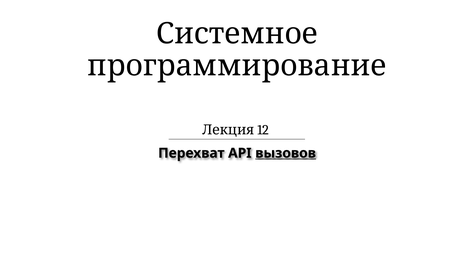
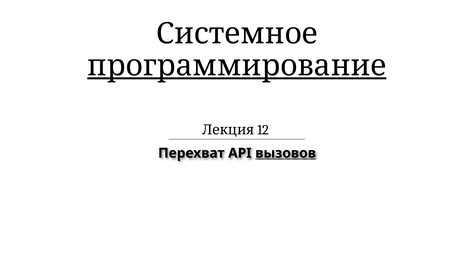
программирование underline: none -> present
